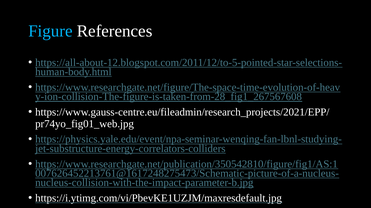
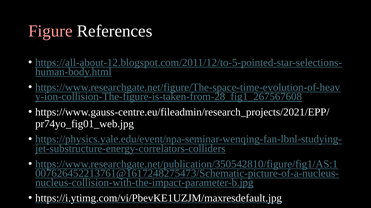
Figure colour: light blue -> pink
